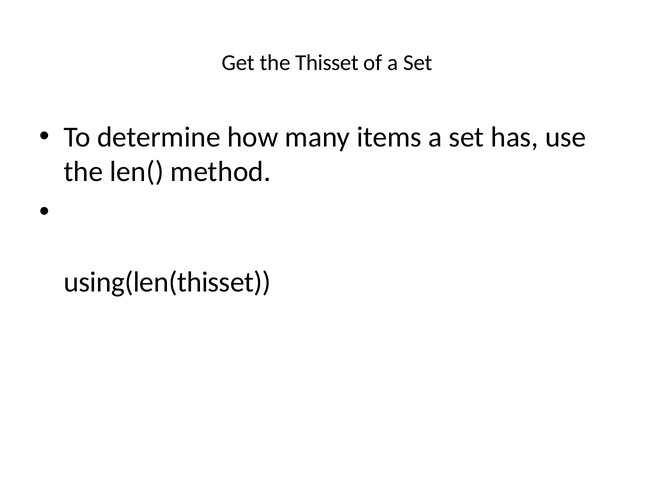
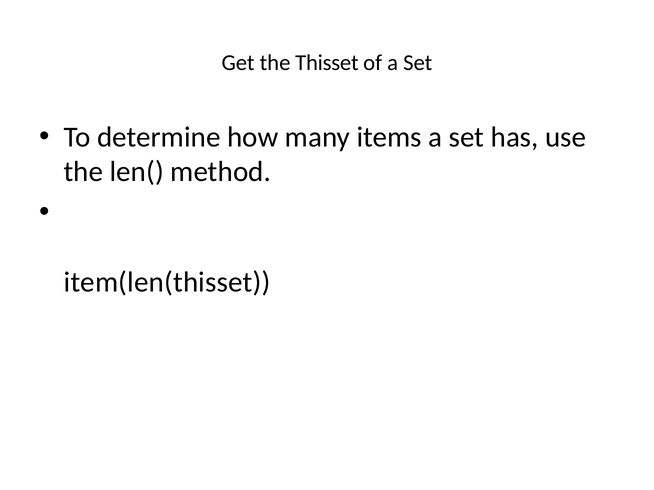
using(len(thisset: using(len(thisset -> item(len(thisset
